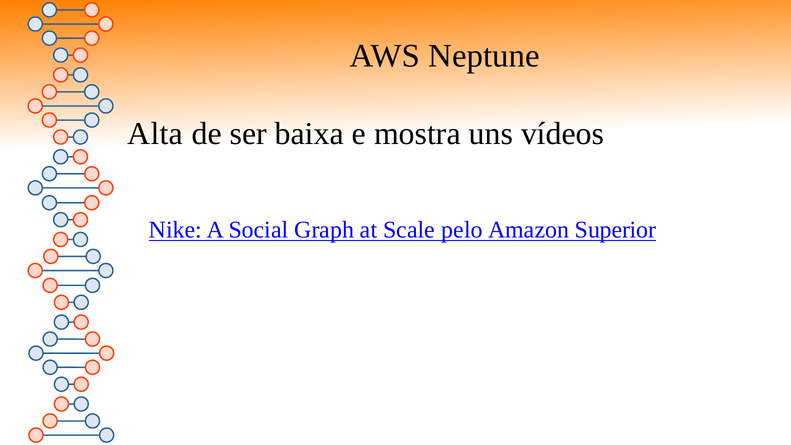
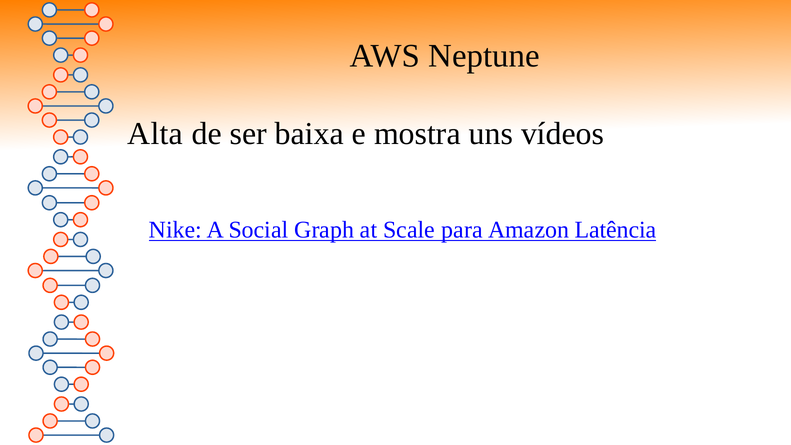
pelo: pelo -> para
Superior: Superior -> Latência
